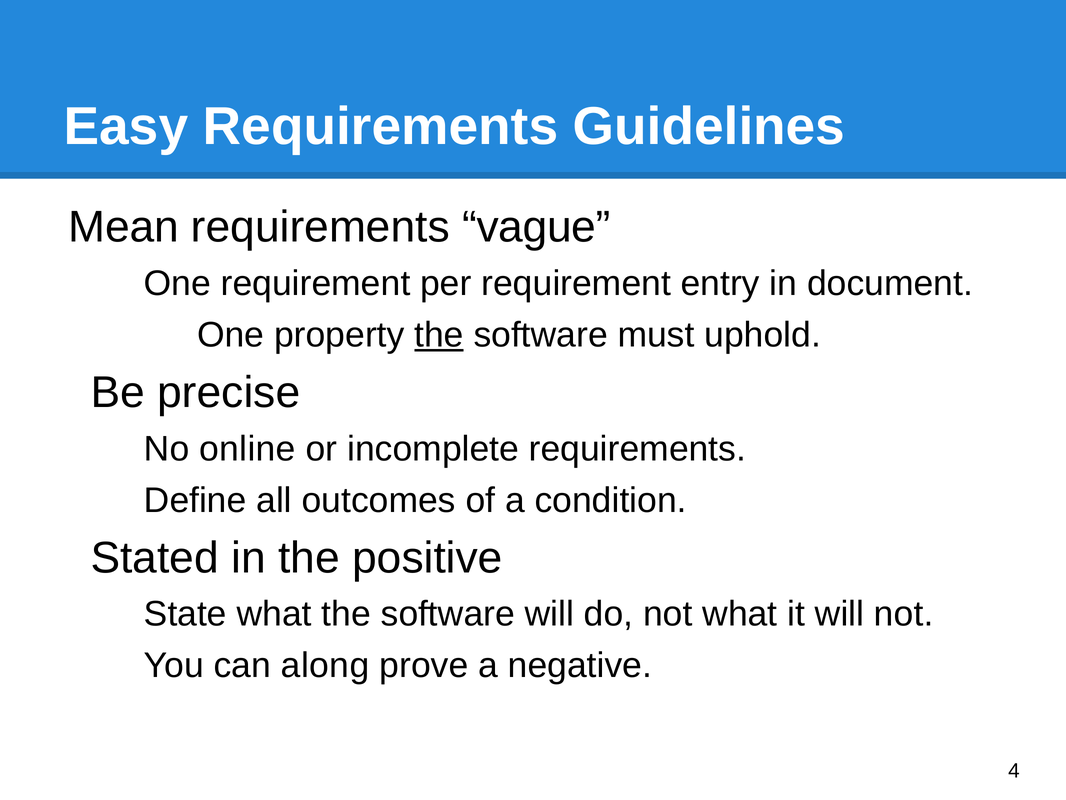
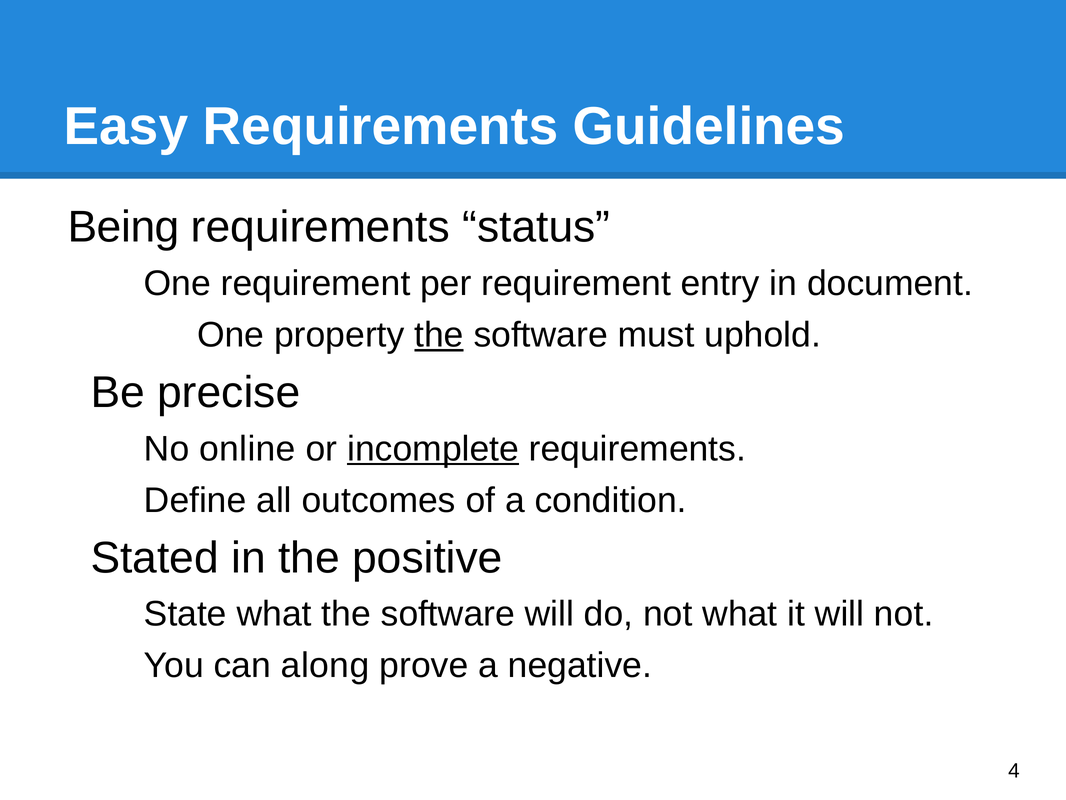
Mean: Mean -> Being
vague: vague -> status
incomplete underline: none -> present
